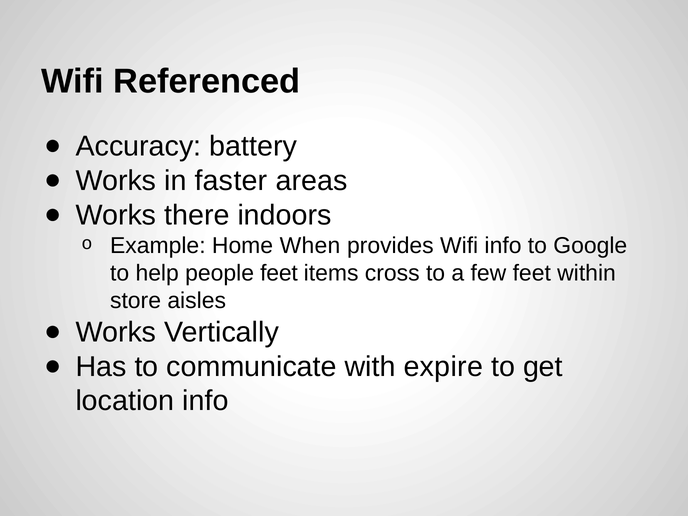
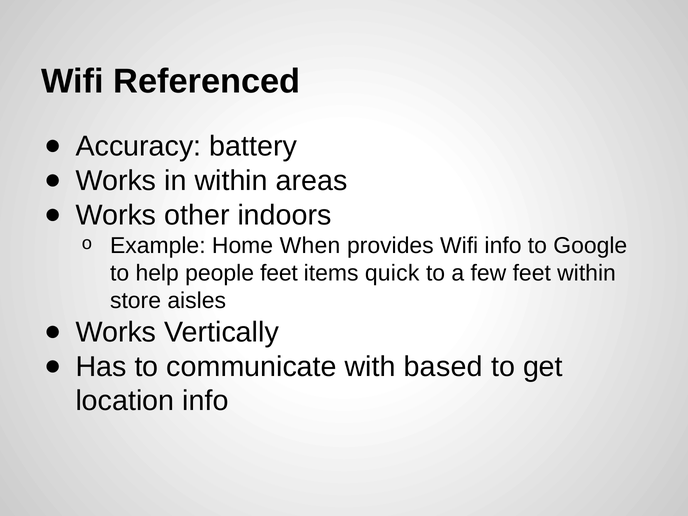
in faster: faster -> within
there: there -> other
cross: cross -> quick
expire: expire -> based
